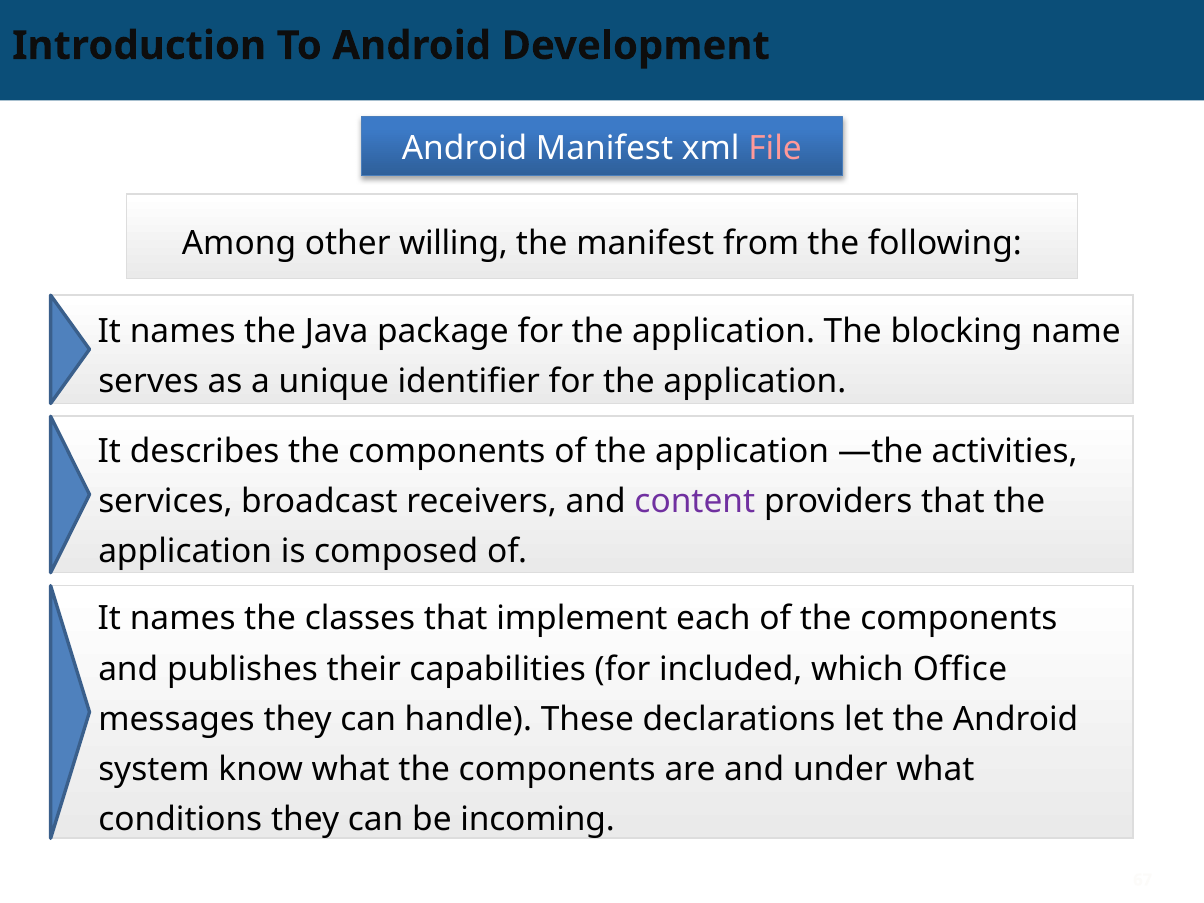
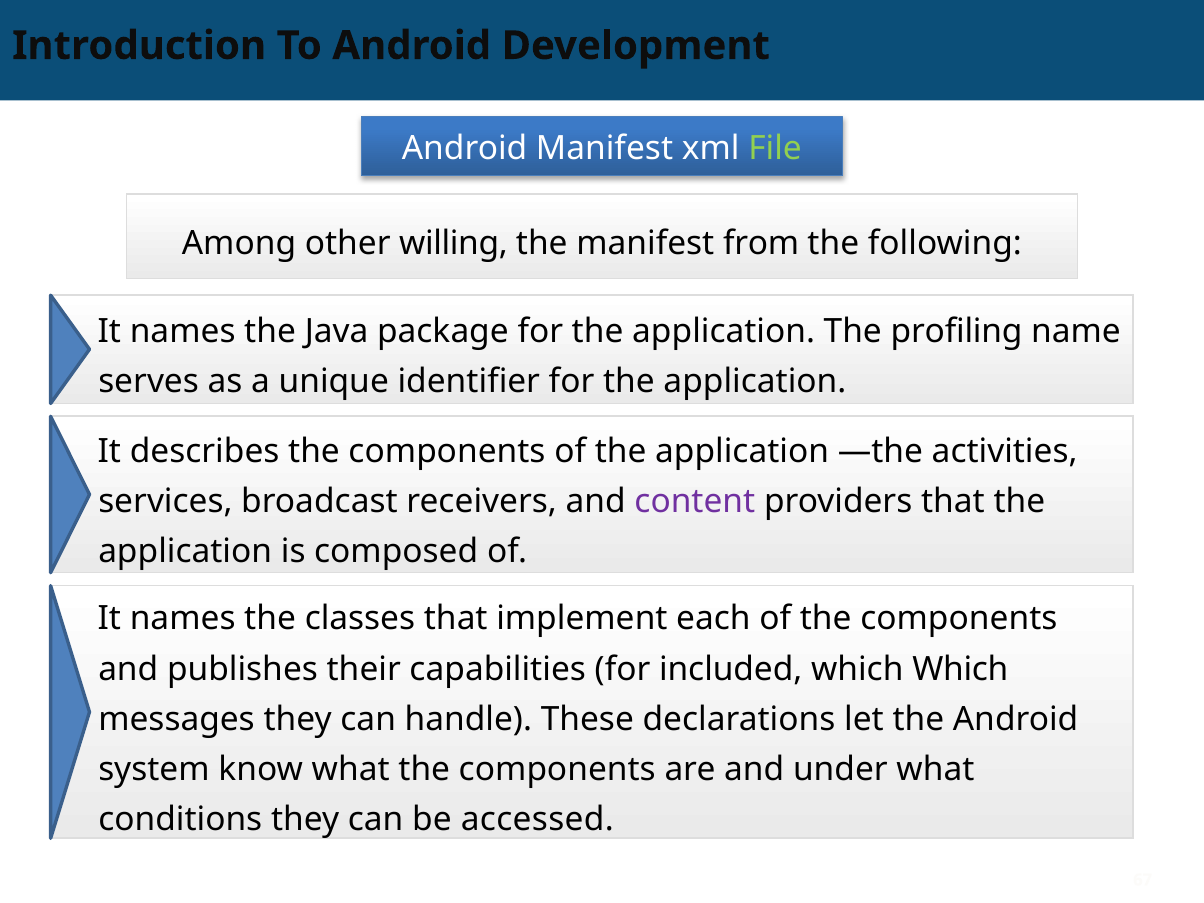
File colour: pink -> light green
blocking: blocking -> profiling
which Office: Office -> Which
incoming: incoming -> accessed
